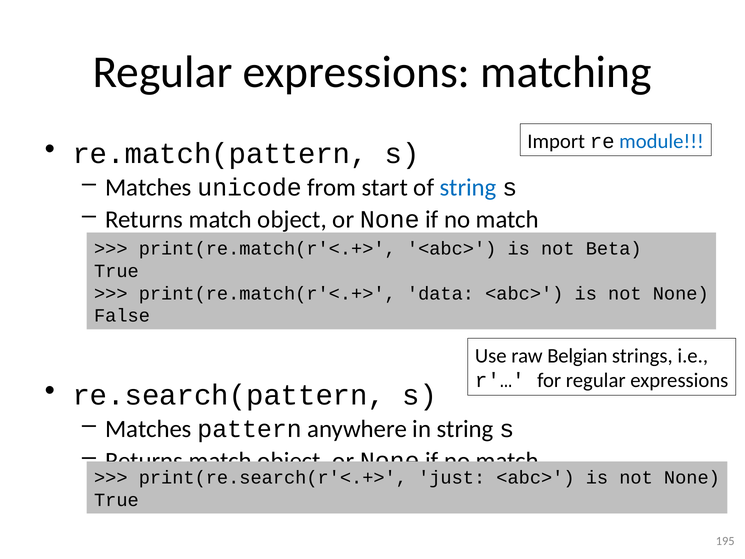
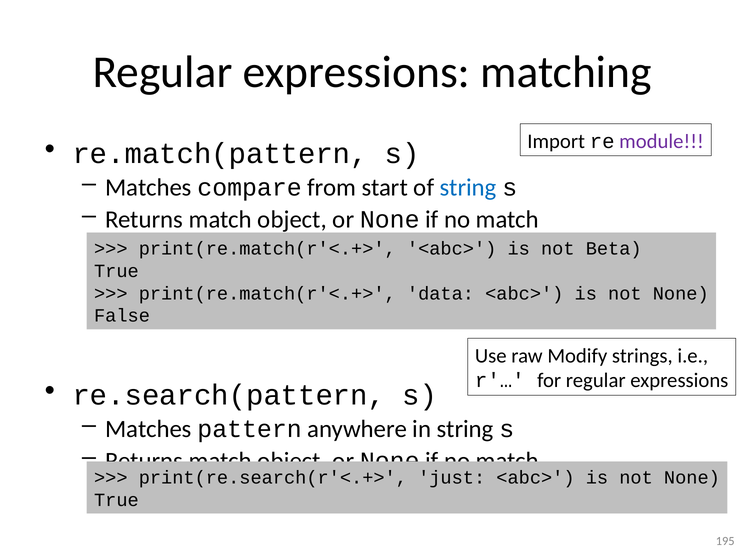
module colour: blue -> purple
unicode: unicode -> compare
Belgian: Belgian -> Modify
